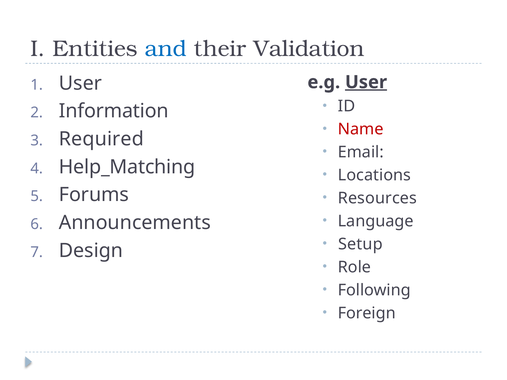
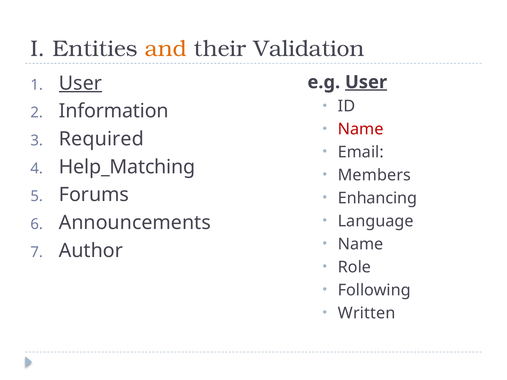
and colour: blue -> orange
User at (80, 83) underline: none -> present
Locations: Locations -> Members
Resources: Resources -> Enhancing
Setup at (360, 244): Setup -> Name
Design: Design -> Author
Foreign: Foreign -> Written
